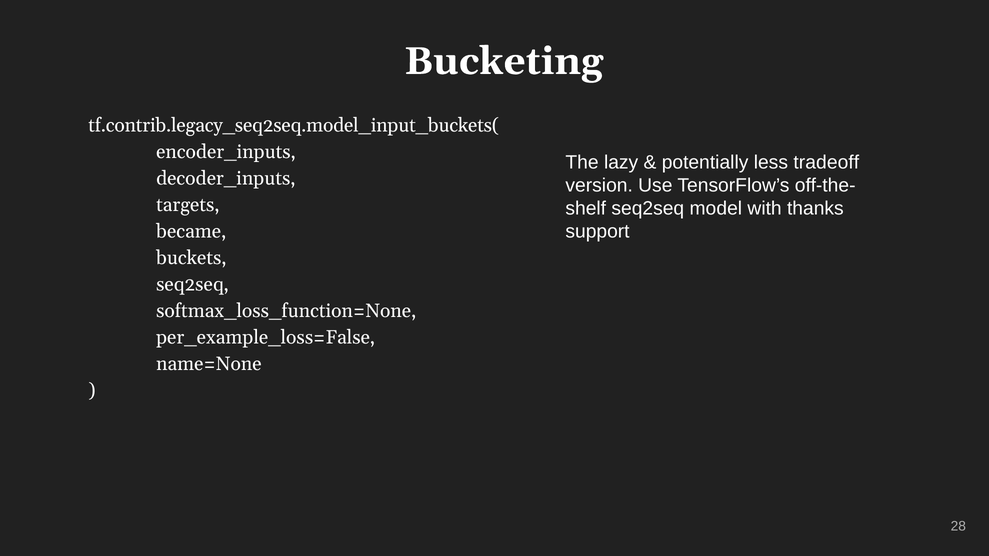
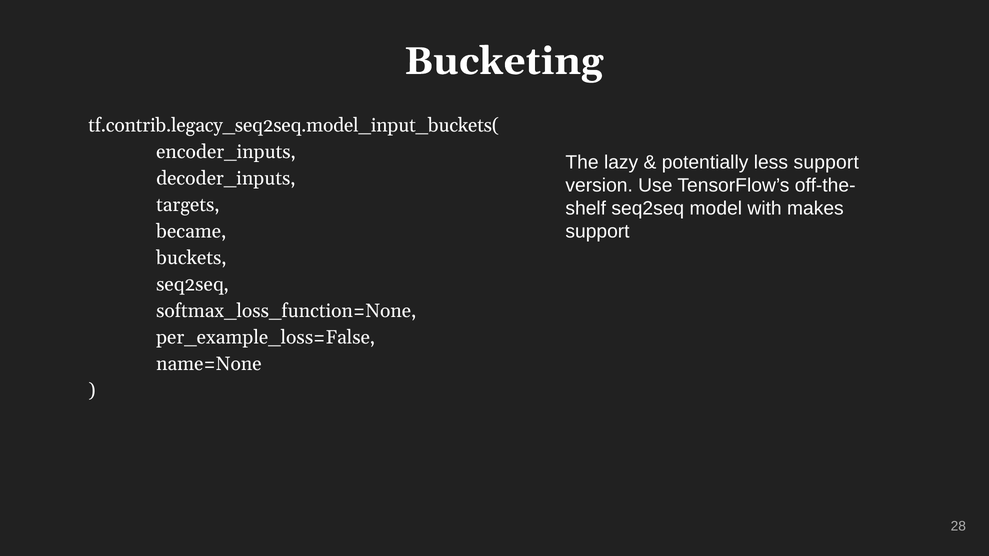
less tradeoff: tradeoff -> support
thanks: thanks -> makes
